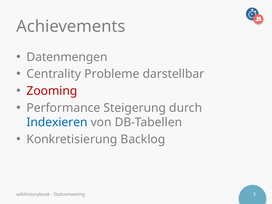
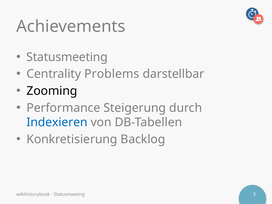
Datenmengen at (67, 57): Datenmengen -> Statusmeeting
Probleme: Probleme -> Problems
Zooming colour: red -> black
